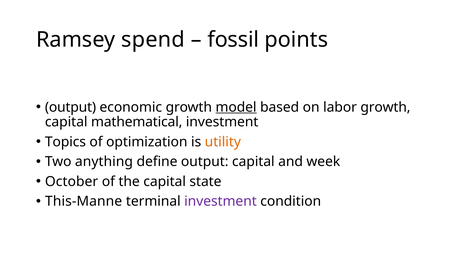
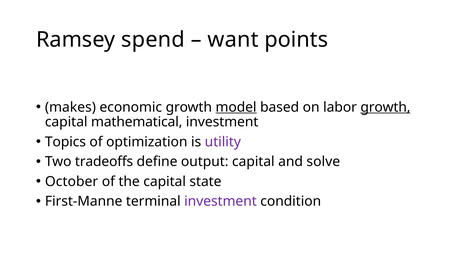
fossil: fossil -> want
output at (71, 107): output -> makes
growth at (385, 107) underline: none -> present
utility colour: orange -> purple
anything: anything -> tradeoffs
week: week -> solve
This-Manne: This-Manne -> First-Manne
